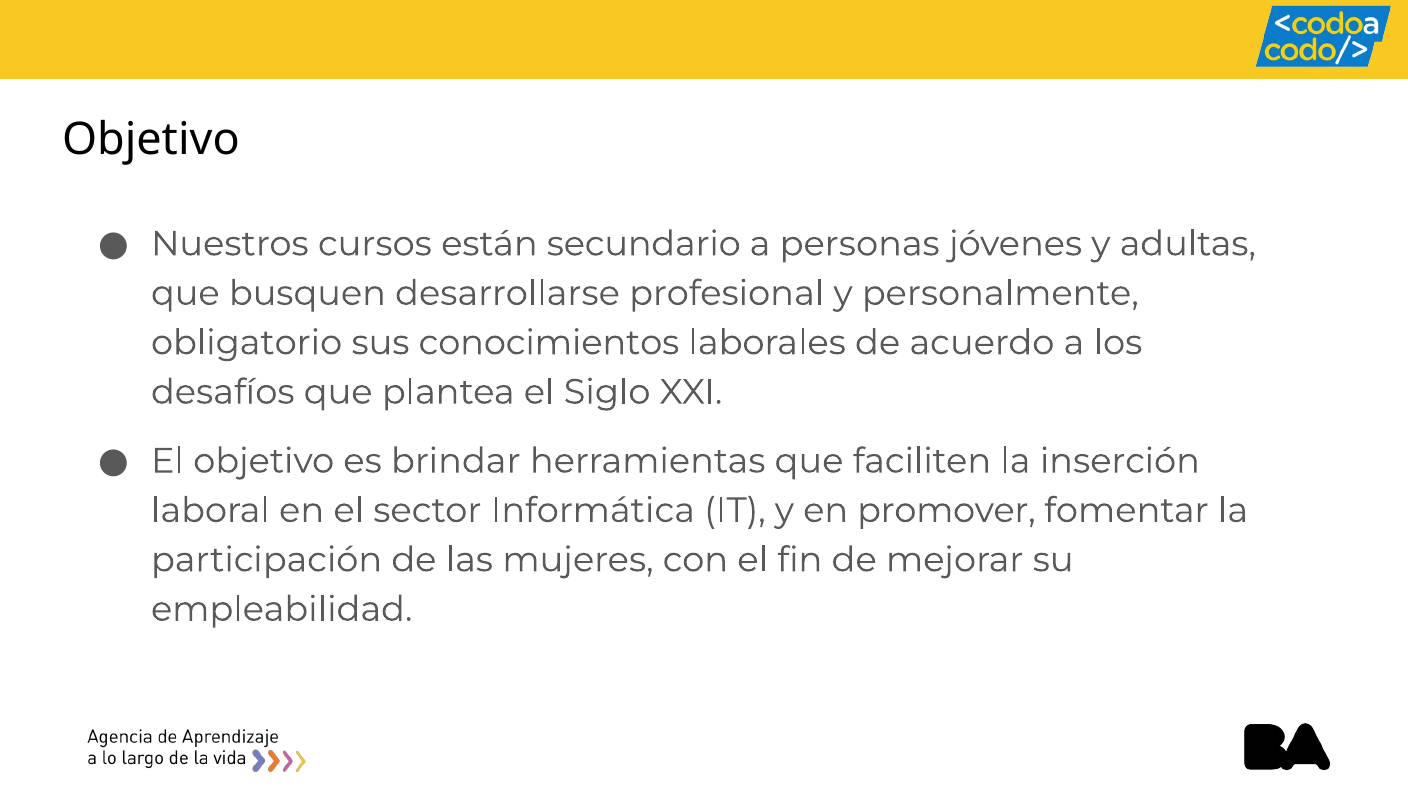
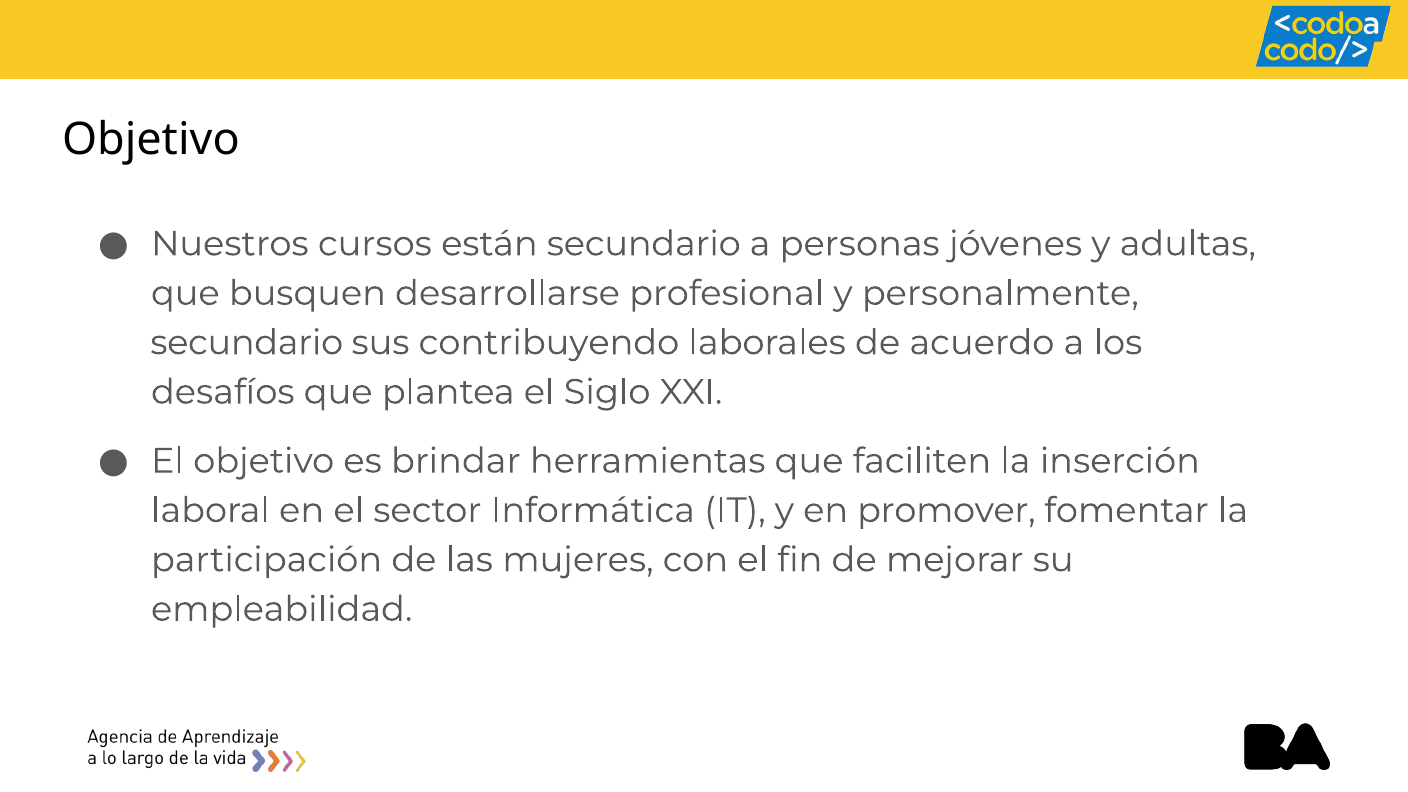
obligatorio at (247, 343): obligatorio -> secundario
conocimientos: conocimientos -> contribuyendo
